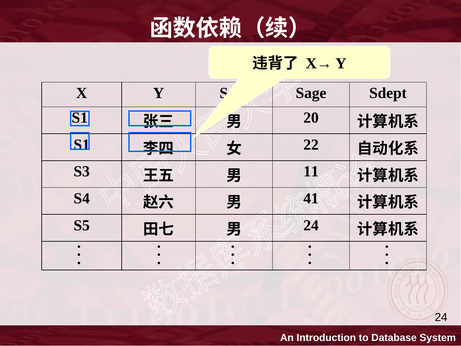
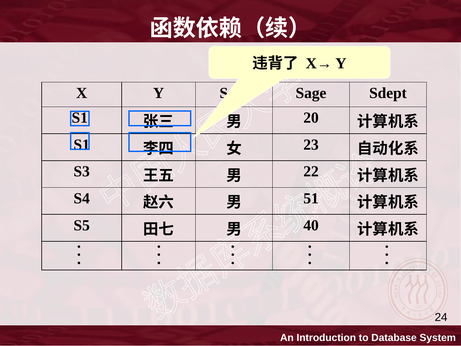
22: 22 -> 23
11: 11 -> 22
41: 41 -> 51
24 at (311, 225): 24 -> 40
